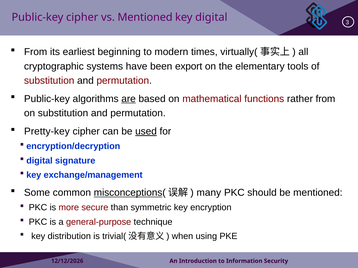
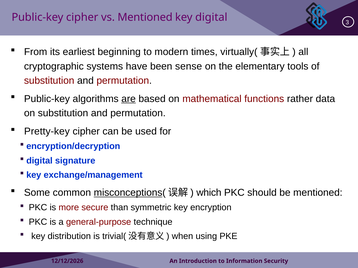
export: export -> sense
rather from: from -> data
used underline: present -> none
many: many -> which
